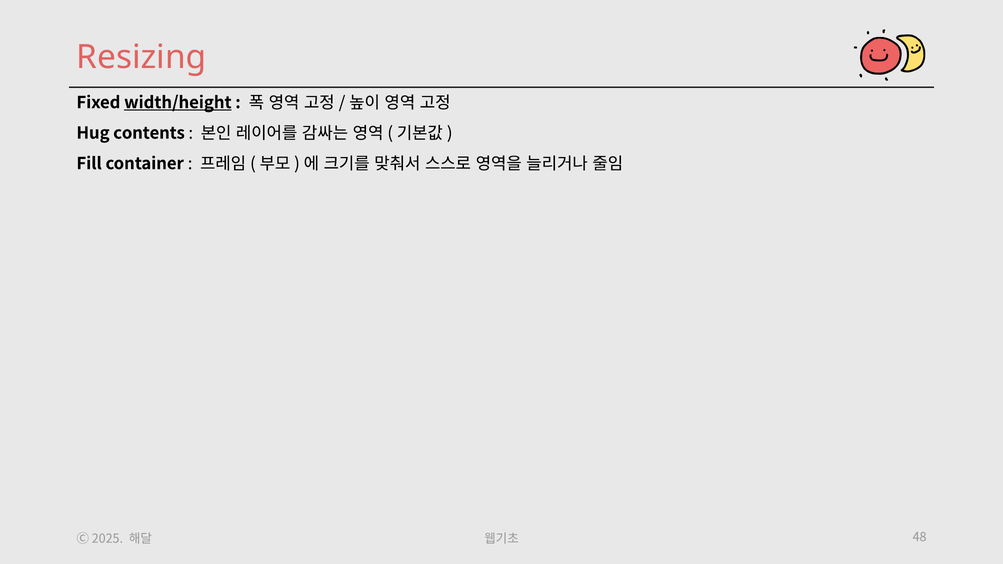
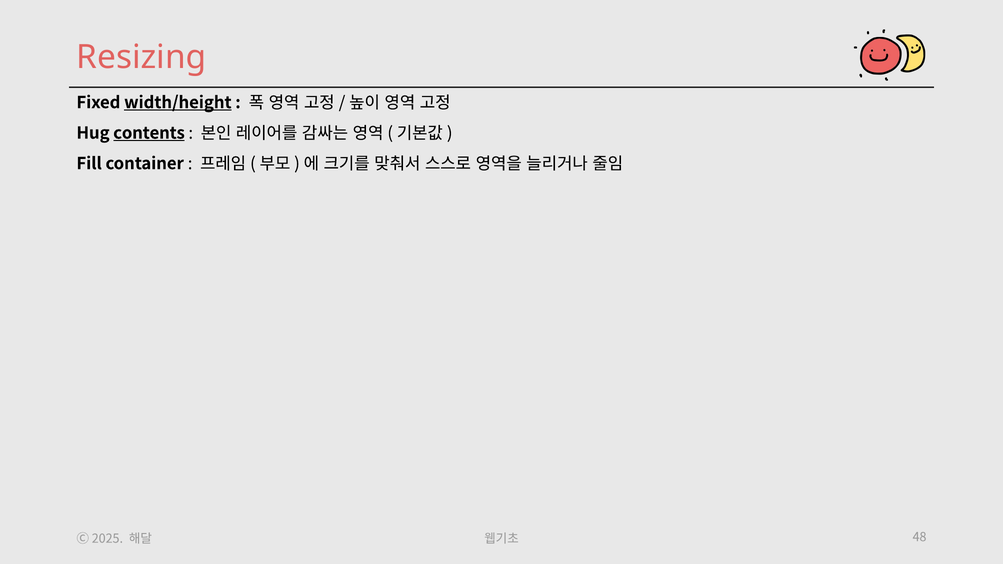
contents underline: none -> present
